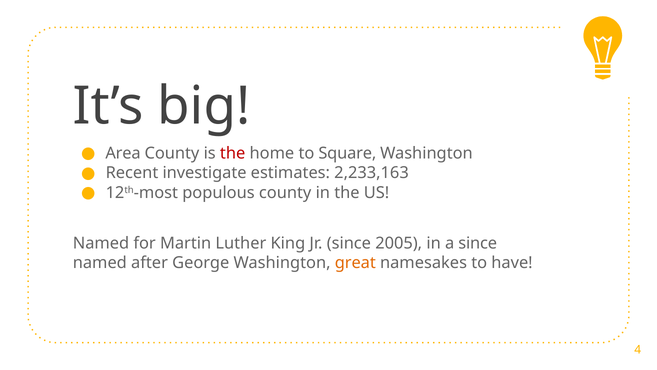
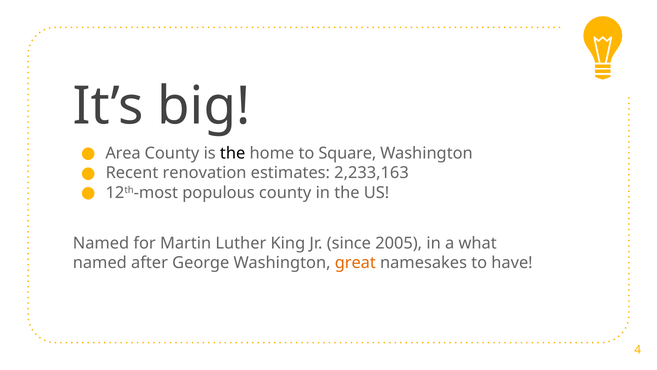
the at (233, 153) colour: red -> black
investigate: investigate -> renovation
a since: since -> what
